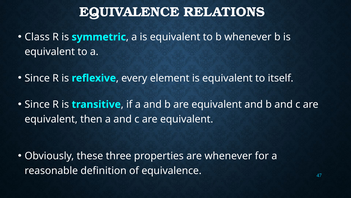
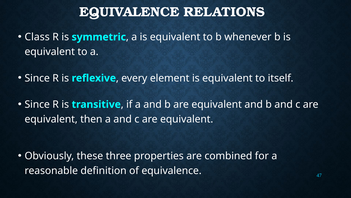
are whenever: whenever -> combined
